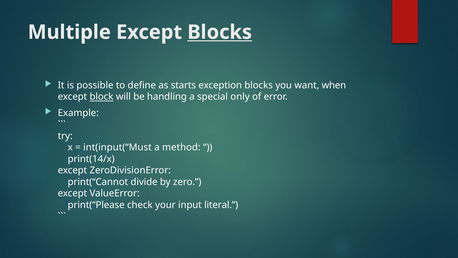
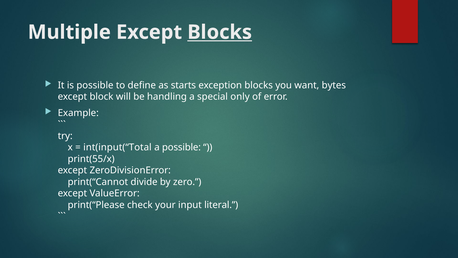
when: when -> bytes
block underline: present -> none
int(input(“Must: int(input(“Must -> int(input(“Total
a method: method -> possible
print(14/x: print(14/x -> print(55/x
